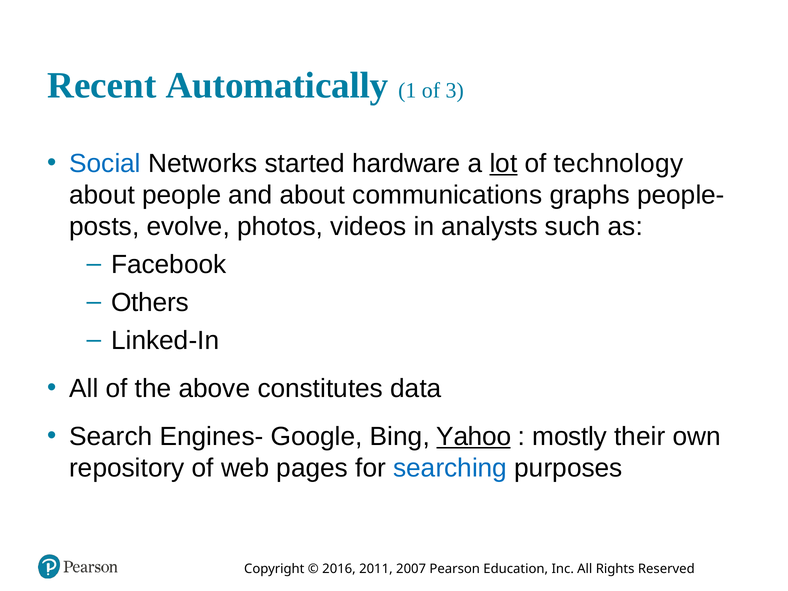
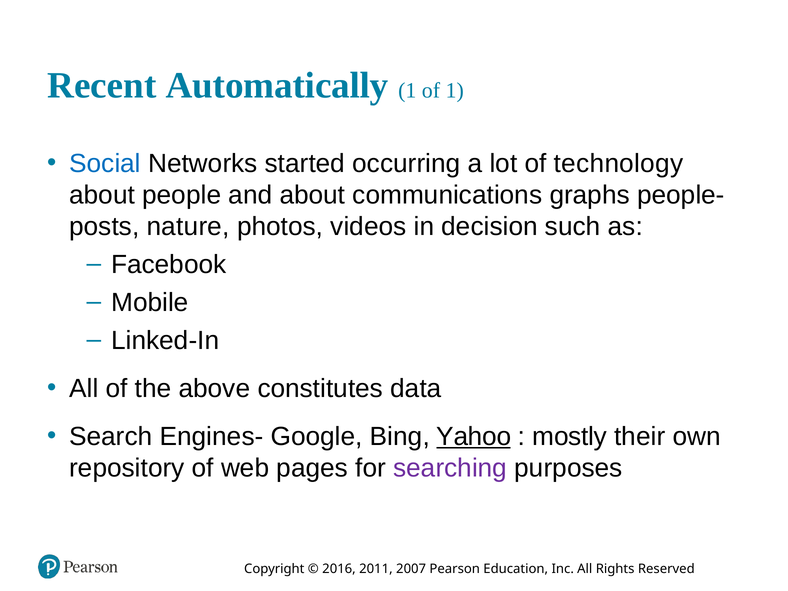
of 3: 3 -> 1
hardware: hardware -> occurring
lot underline: present -> none
evolve: evolve -> nature
analysts: analysts -> decision
Others: Others -> Mobile
searching colour: blue -> purple
